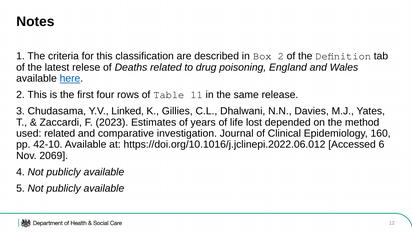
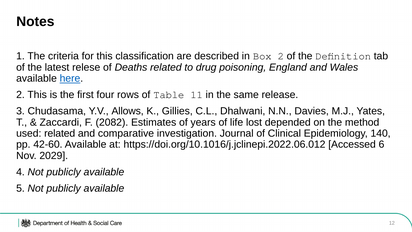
Linked: Linked -> Allows
2023: 2023 -> 2082
160: 160 -> 140
42-10: 42-10 -> 42-60
2069: 2069 -> 2029
